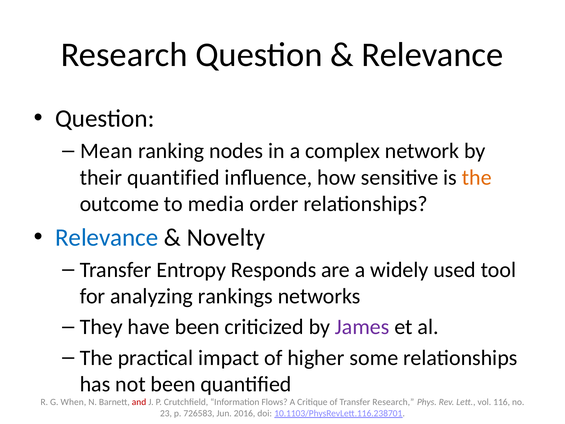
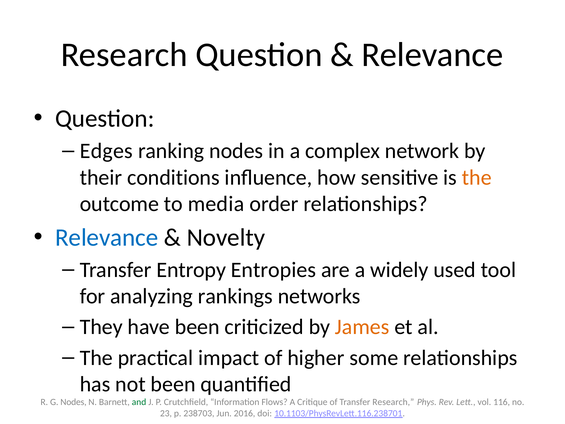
Mean: Mean -> Edges
their quantified: quantified -> conditions
Responds: Responds -> Entropies
James colour: purple -> orange
G When: When -> Nodes
and colour: red -> green
726583: 726583 -> 238703
